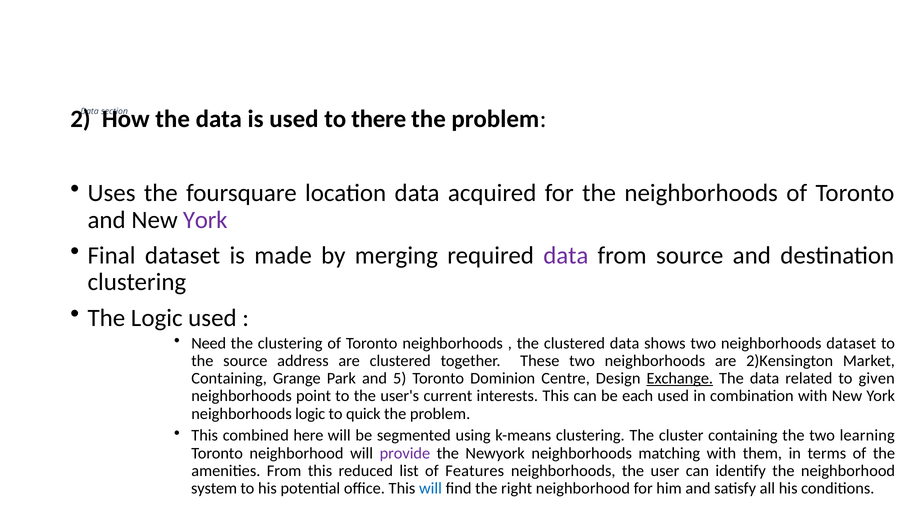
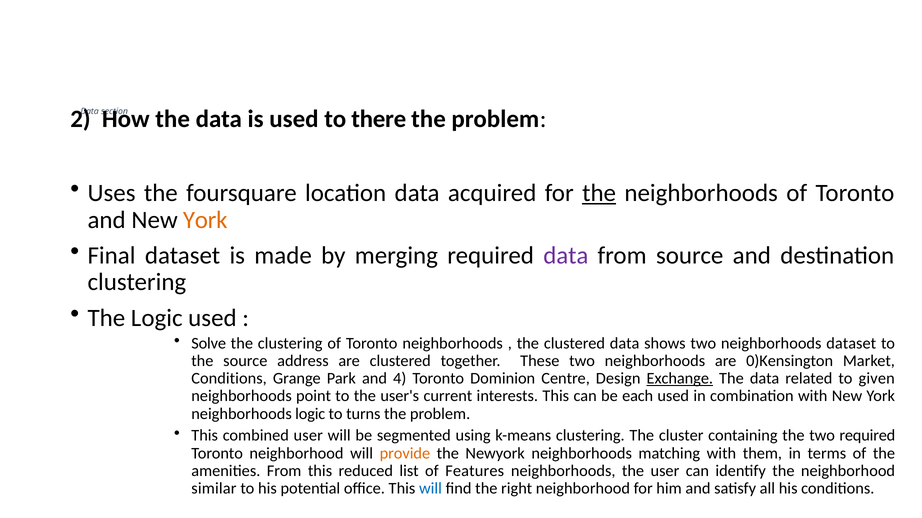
the at (599, 193) underline: none -> present
York at (205, 220) colour: purple -> orange
Need: Need -> Solve
2)Kensington: 2)Kensington -> 0)Kensington
Containing at (229, 379): Containing -> Conditions
5: 5 -> 4
quick: quick -> turns
combined here: here -> user
two learning: learning -> required
provide colour: purple -> orange
system: system -> similar
